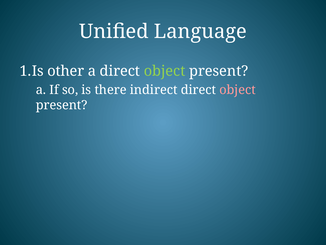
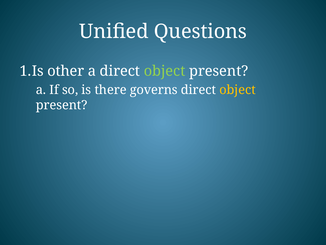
Language: Language -> Questions
indirect: indirect -> governs
object at (238, 90) colour: pink -> yellow
